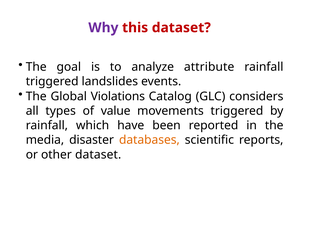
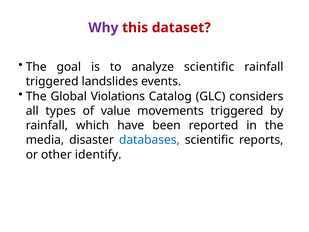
analyze attribute: attribute -> scientific
databases colour: orange -> blue
other dataset: dataset -> identify
